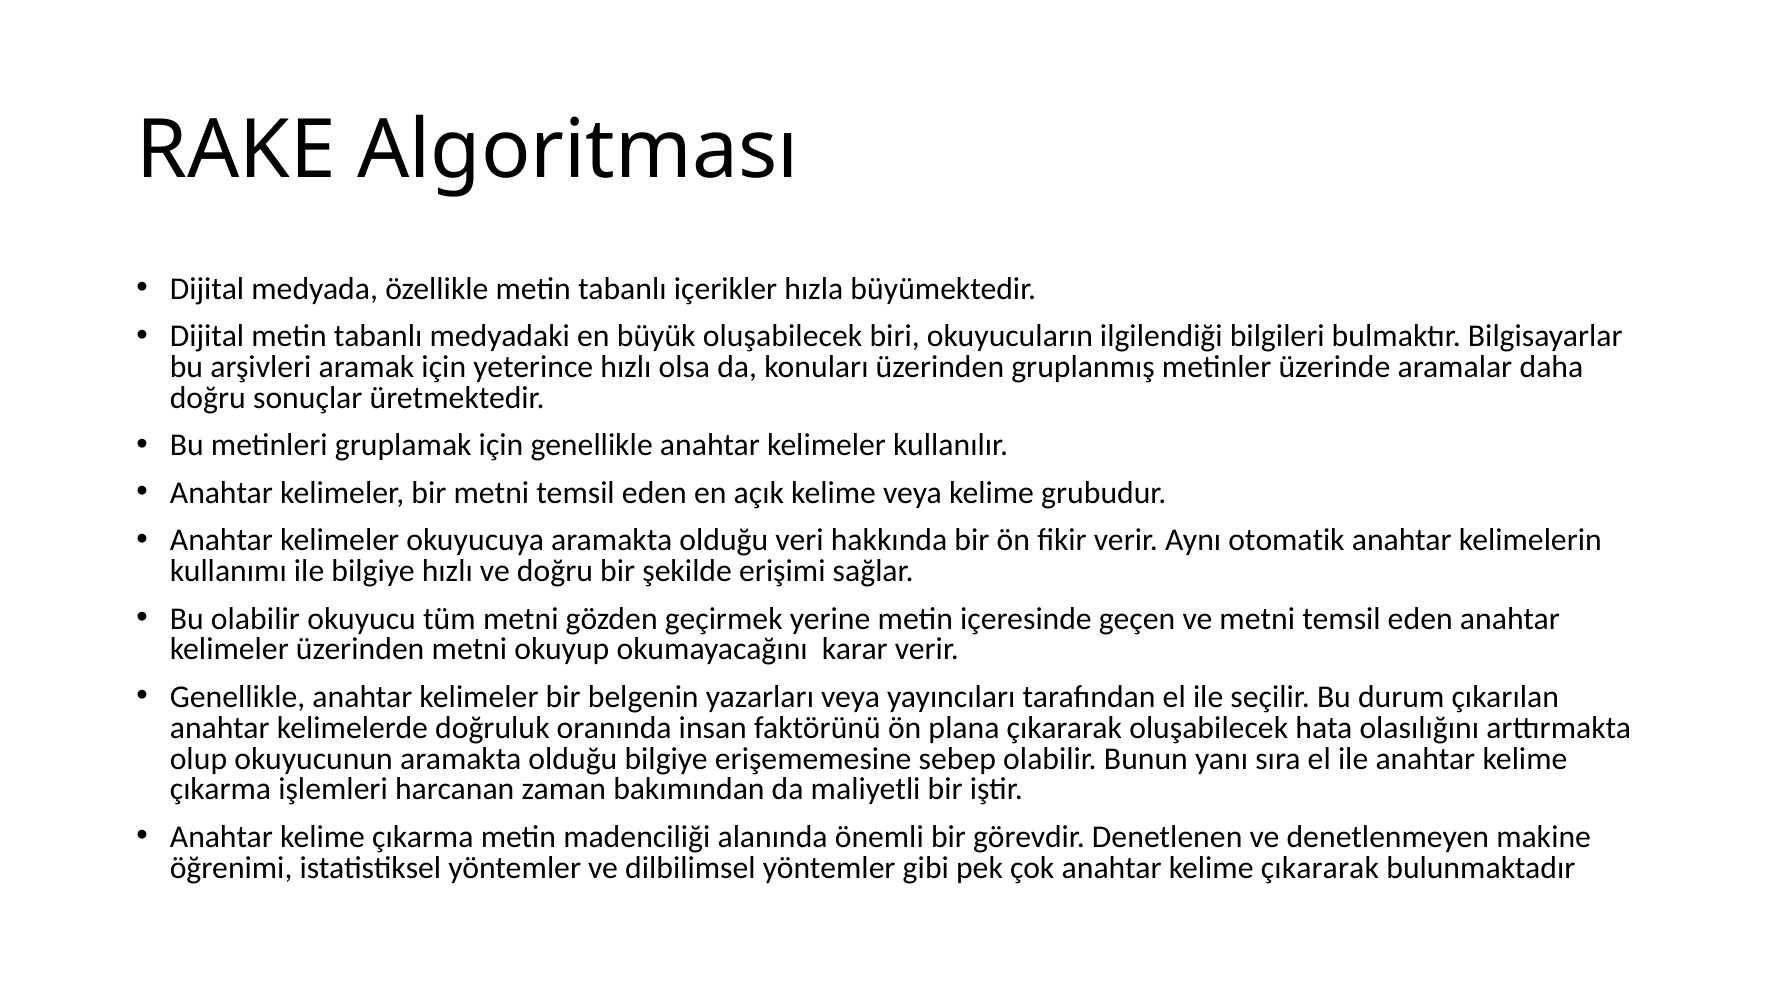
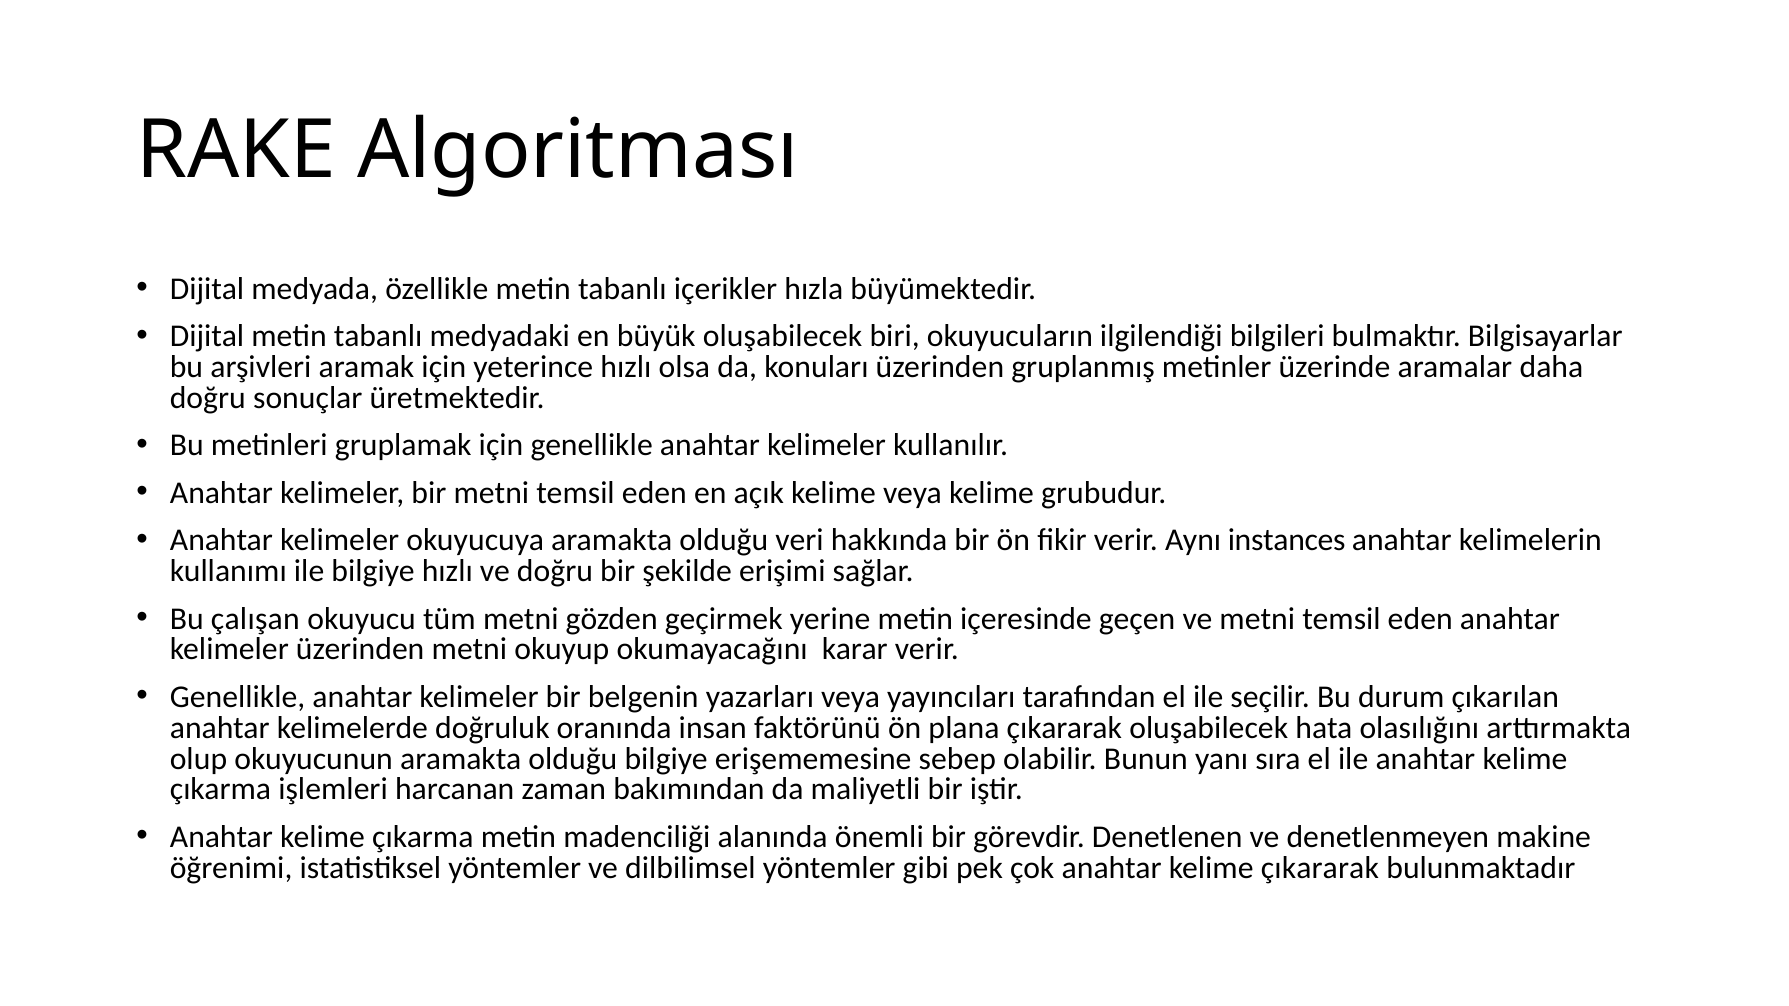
otomatik: otomatik -> instances
Bu olabilir: olabilir -> çalışan
